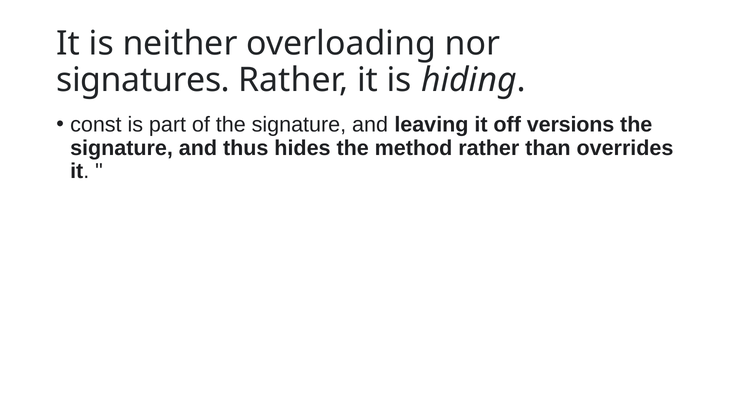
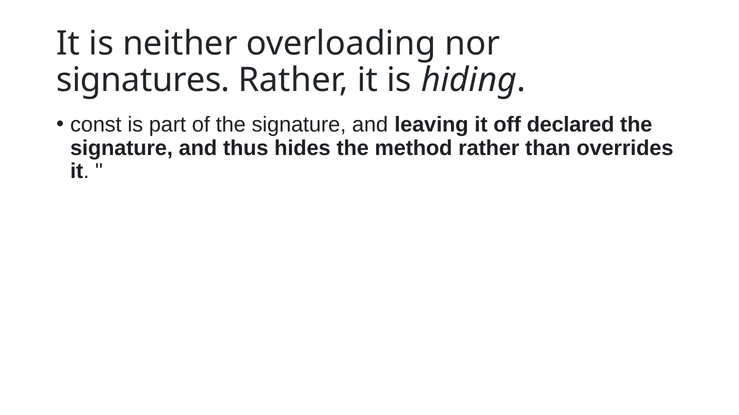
versions: versions -> declared
